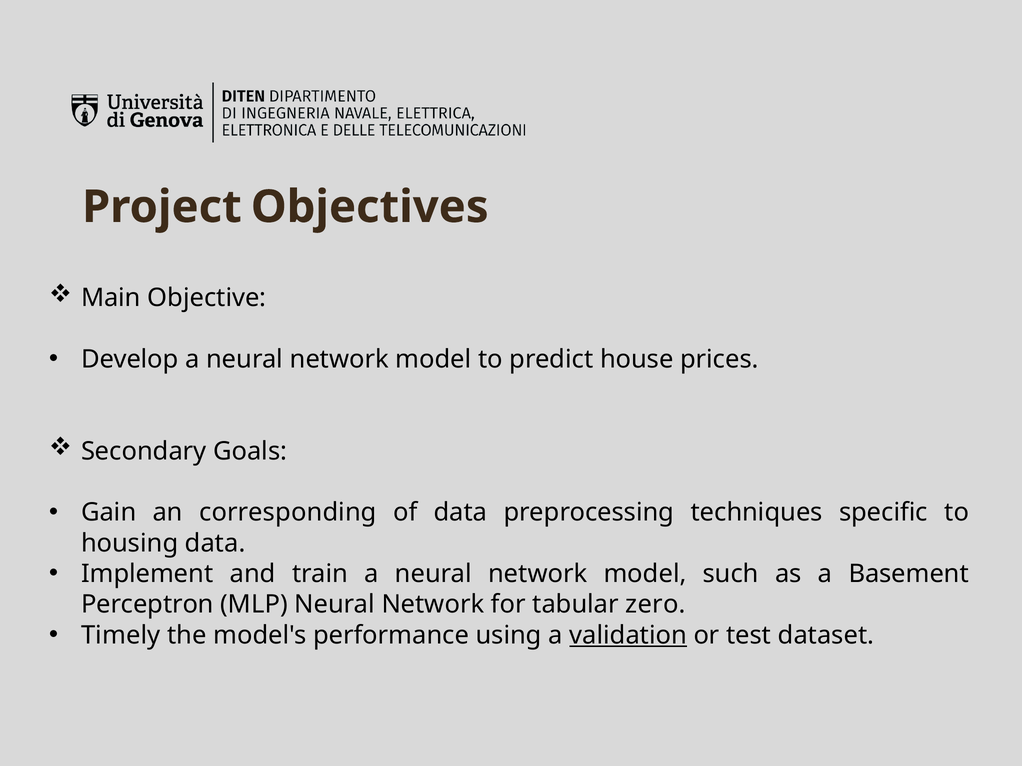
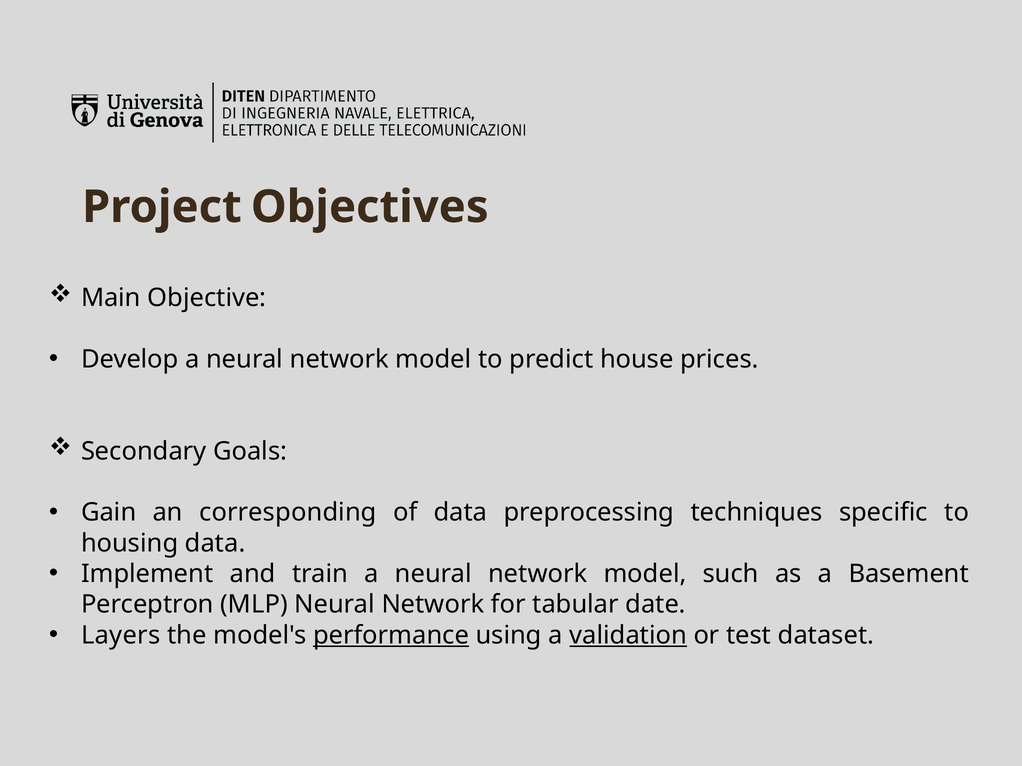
zero: zero -> date
Timely: Timely -> Layers
performance underline: none -> present
